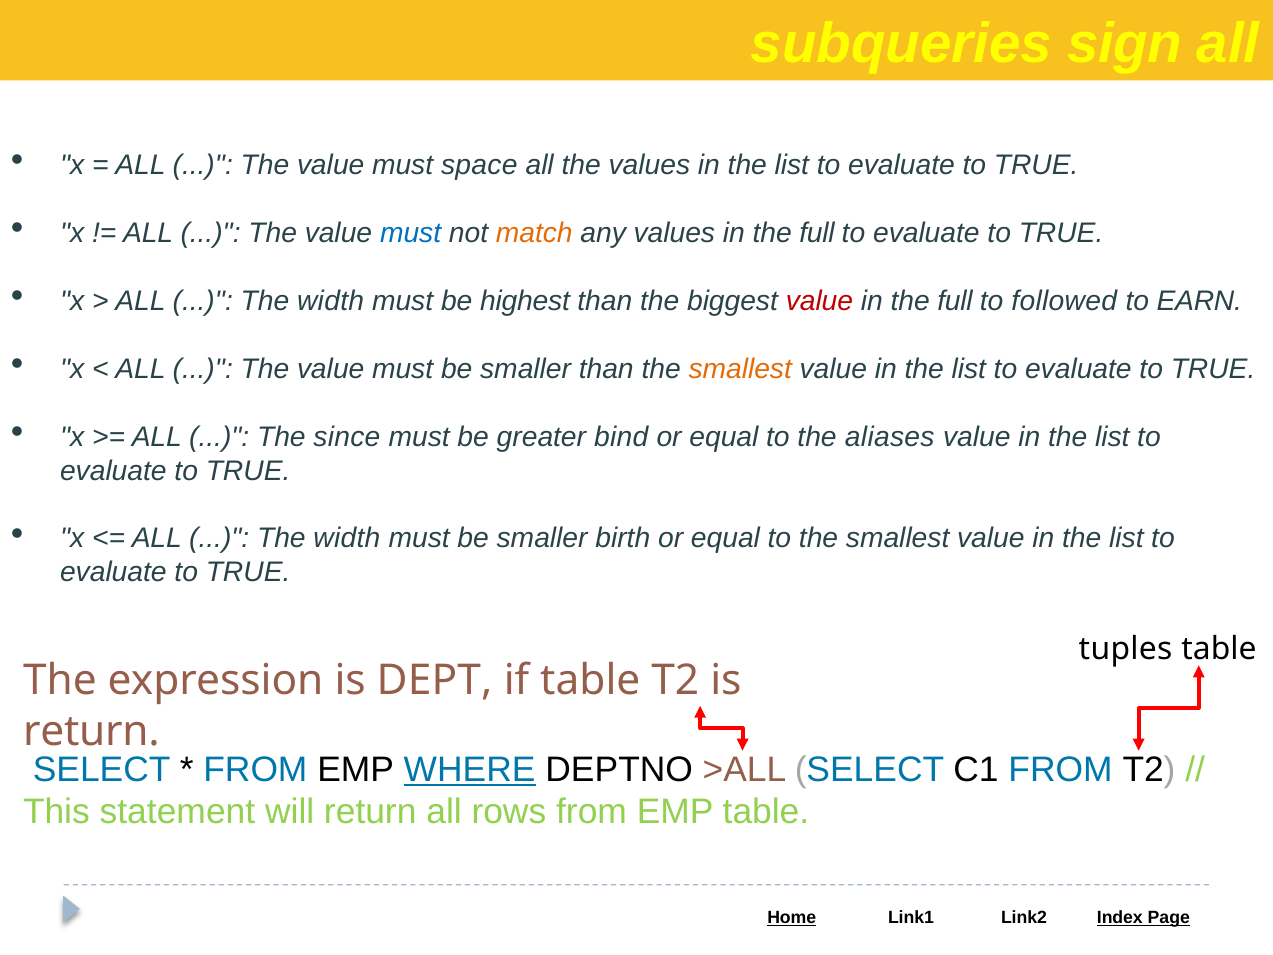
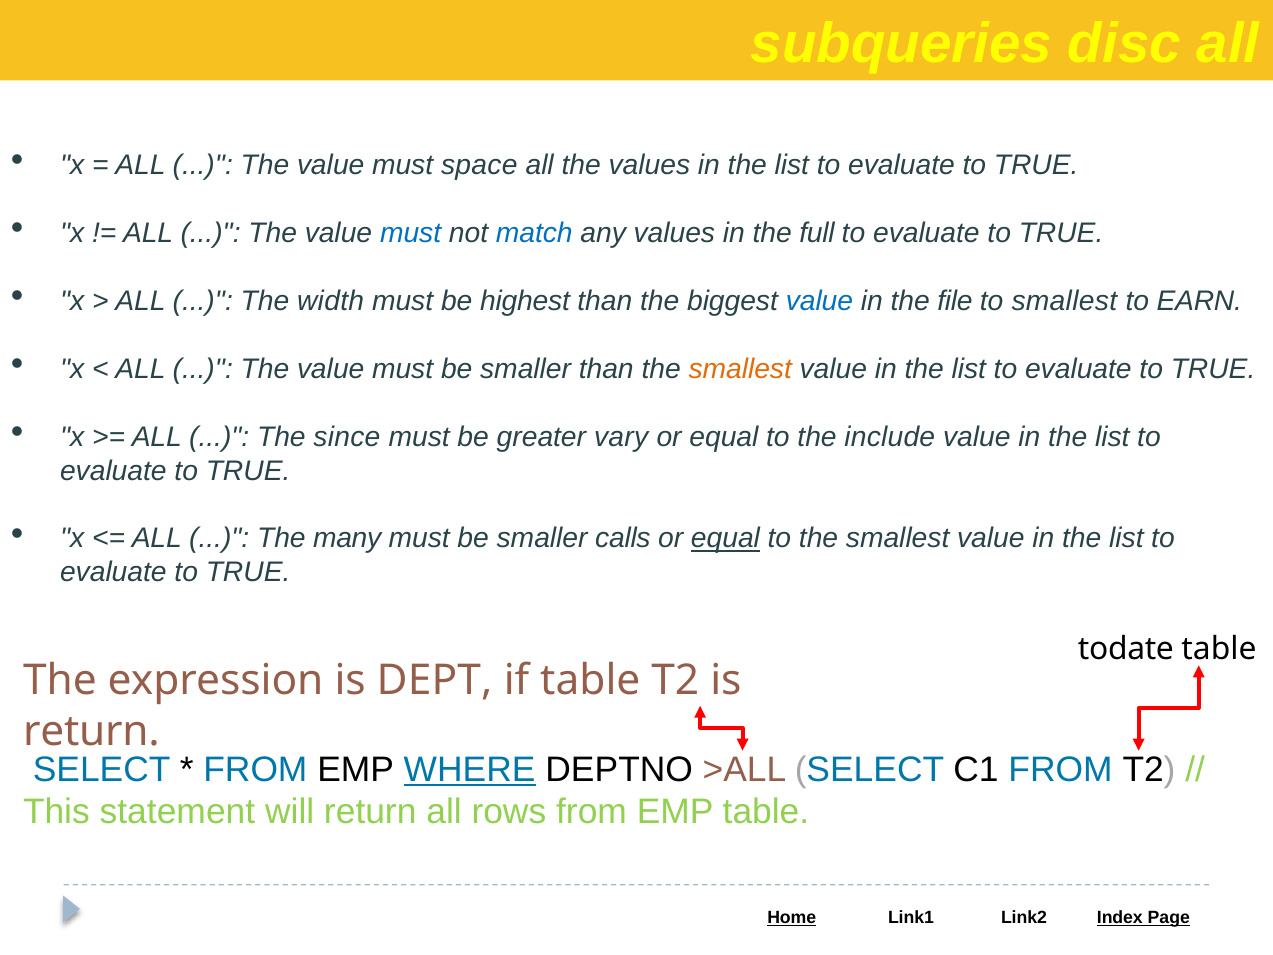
sign: sign -> disc
match colour: orange -> blue
value at (819, 301) colour: red -> blue
full at (955, 301): full -> file
to followed: followed -> smallest
bind: bind -> vary
aliases: aliases -> include
width at (347, 538): width -> many
birth: birth -> calls
equal at (725, 538) underline: none -> present
tuples: tuples -> todate
